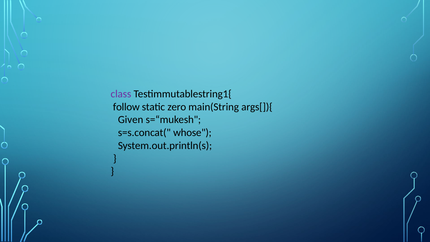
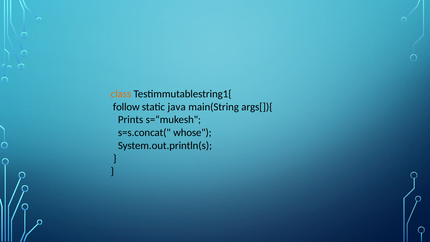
class colour: purple -> orange
zero: zero -> java
Given: Given -> Prints
